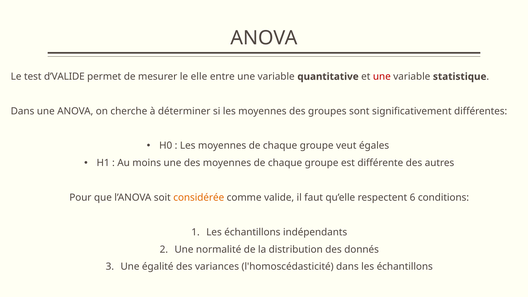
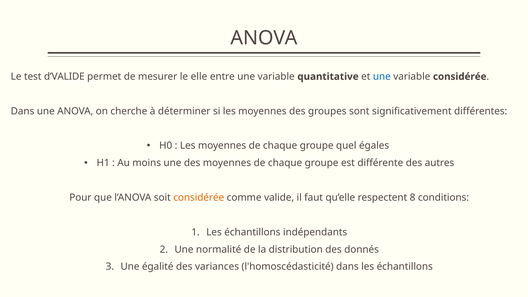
une at (382, 77) colour: red -> blue
variable statistique: statistique -> considérée
veut: veut -> quel
6: 6 -> 8
